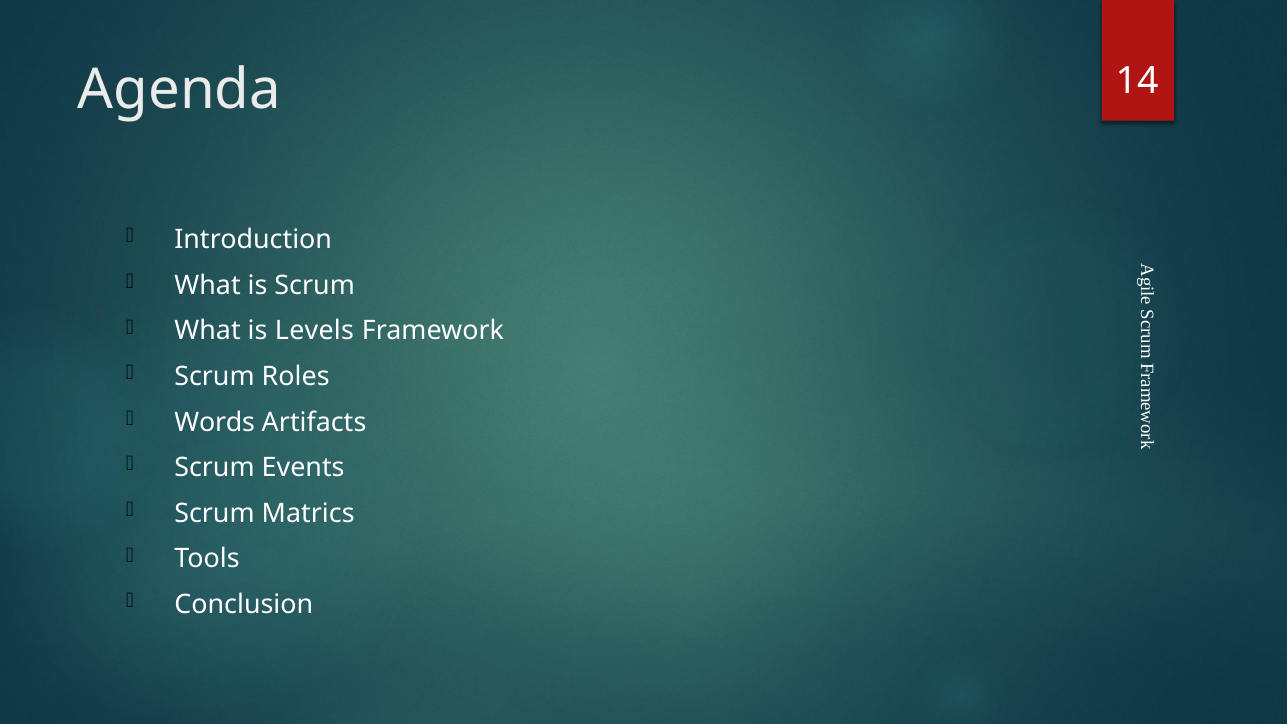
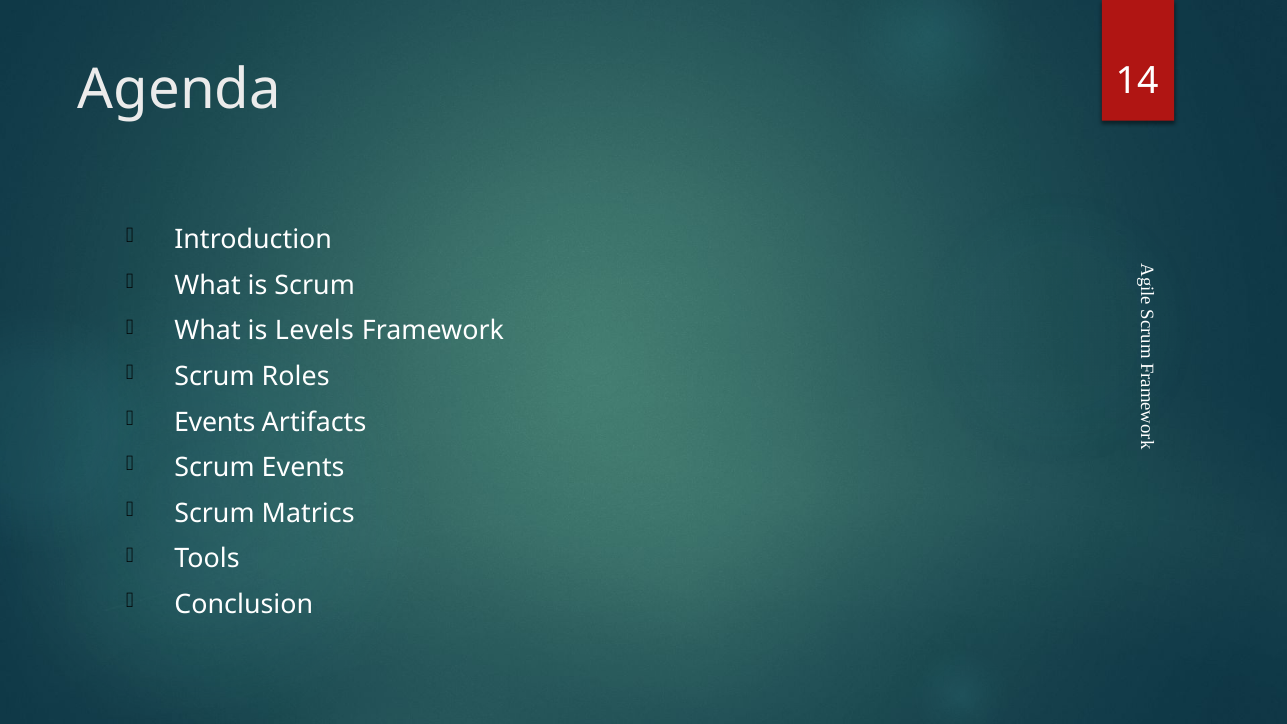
Words at (215, 422): Words -> Events
